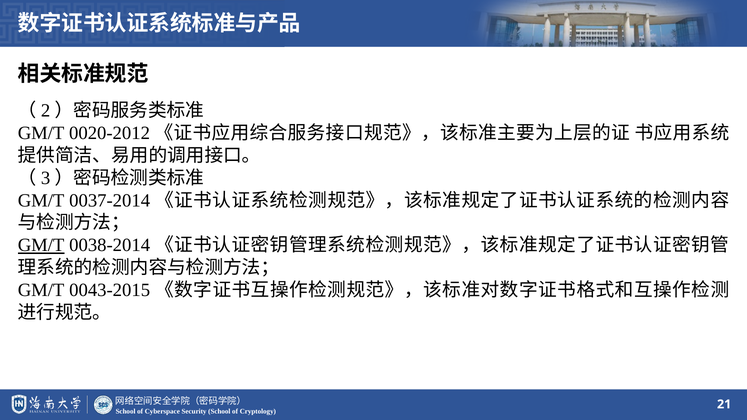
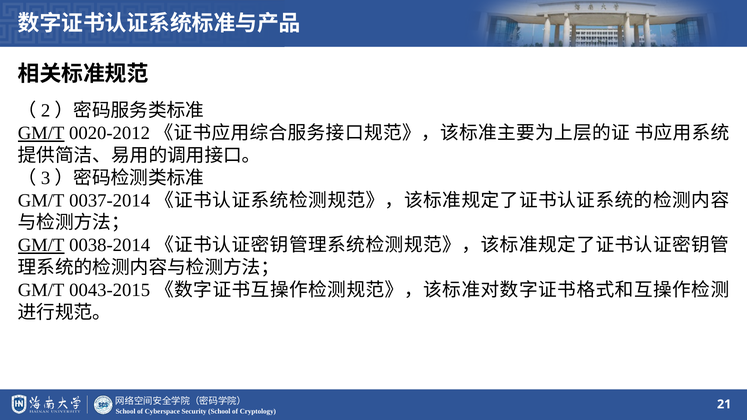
GM/T at (41, 133) underline: none -> present
